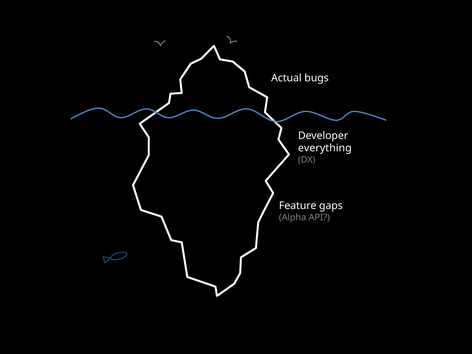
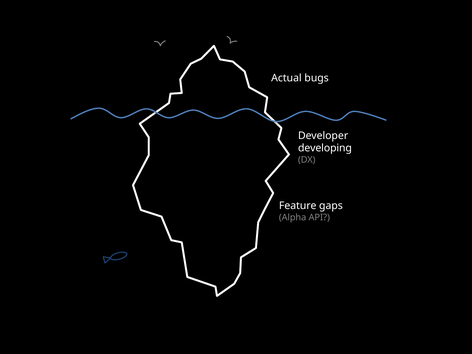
everything: everything -> developing
